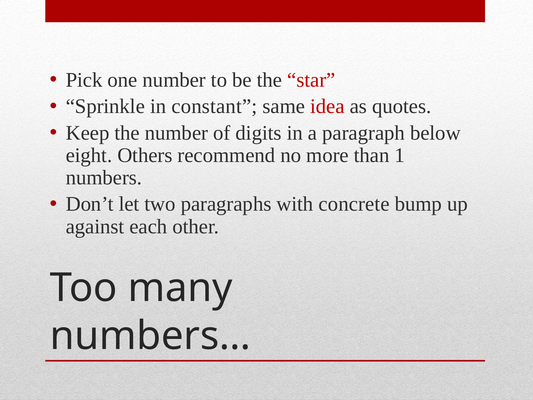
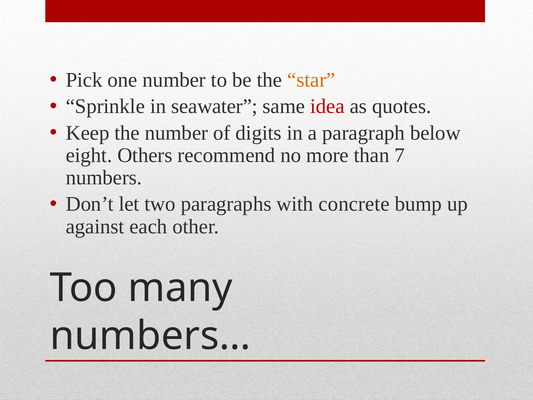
star colour: red -> orange
constant: constant -> seawater
1: 1 -> 7
